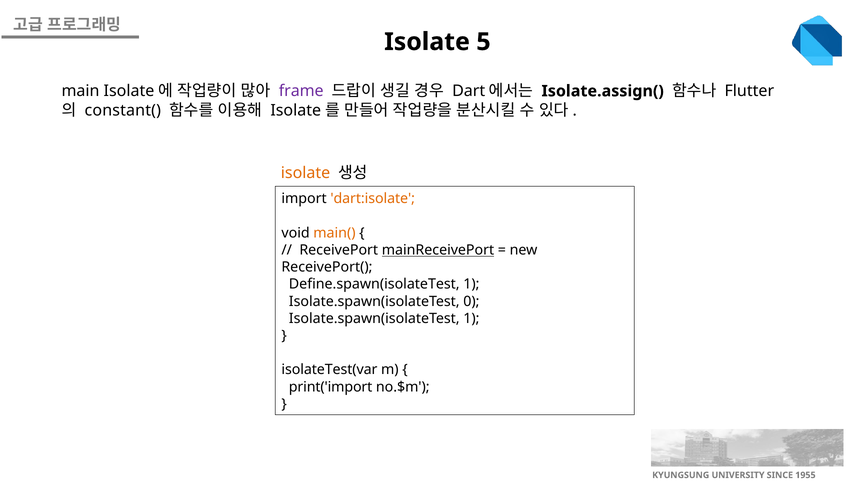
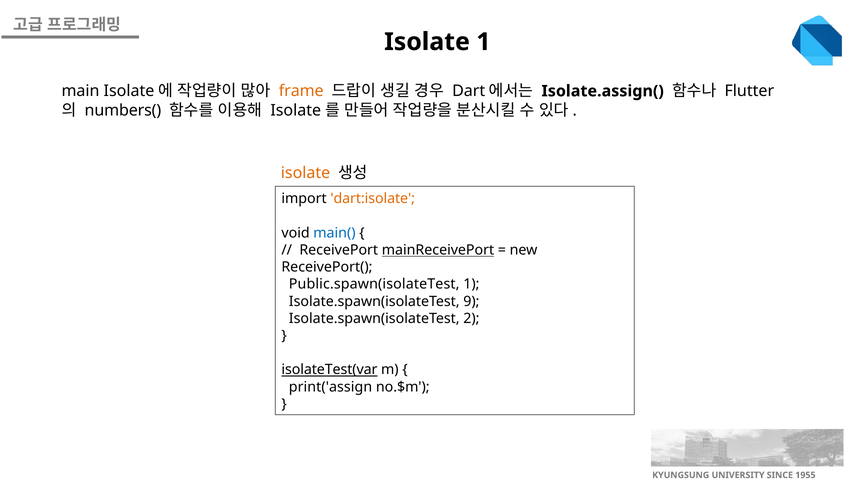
Isolate 5: 5 -> 1
frame colour: purple -> orange
constant(: constant( -> numbers(
main( colour: orange -> blue
Define.spawn(isolateTest: Define.spawn(isolateTest -> Public.spawn(isolateTest
0: 0 -> 9
Isolate.spawn(isolateTest 1: 1 -> 2
isolateTest(var underline: none -> present
print('import: print('import -> print('assign
